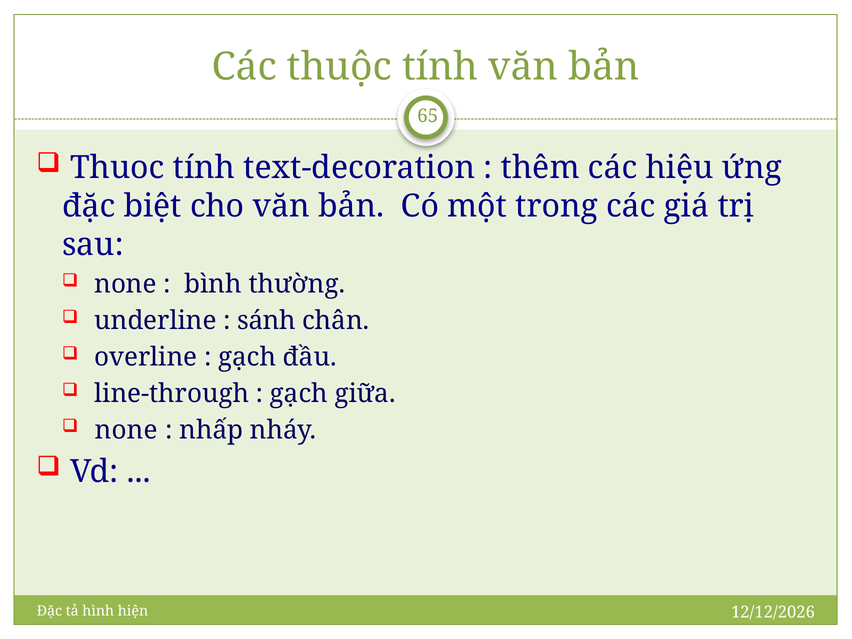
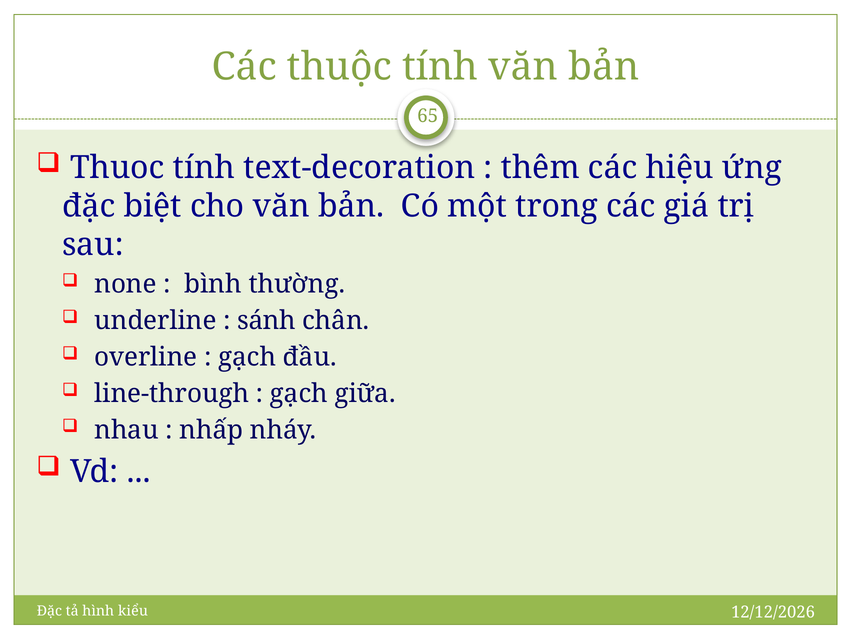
none at (126, 430): none -> nhau
hiện: hiện -> kiểu
